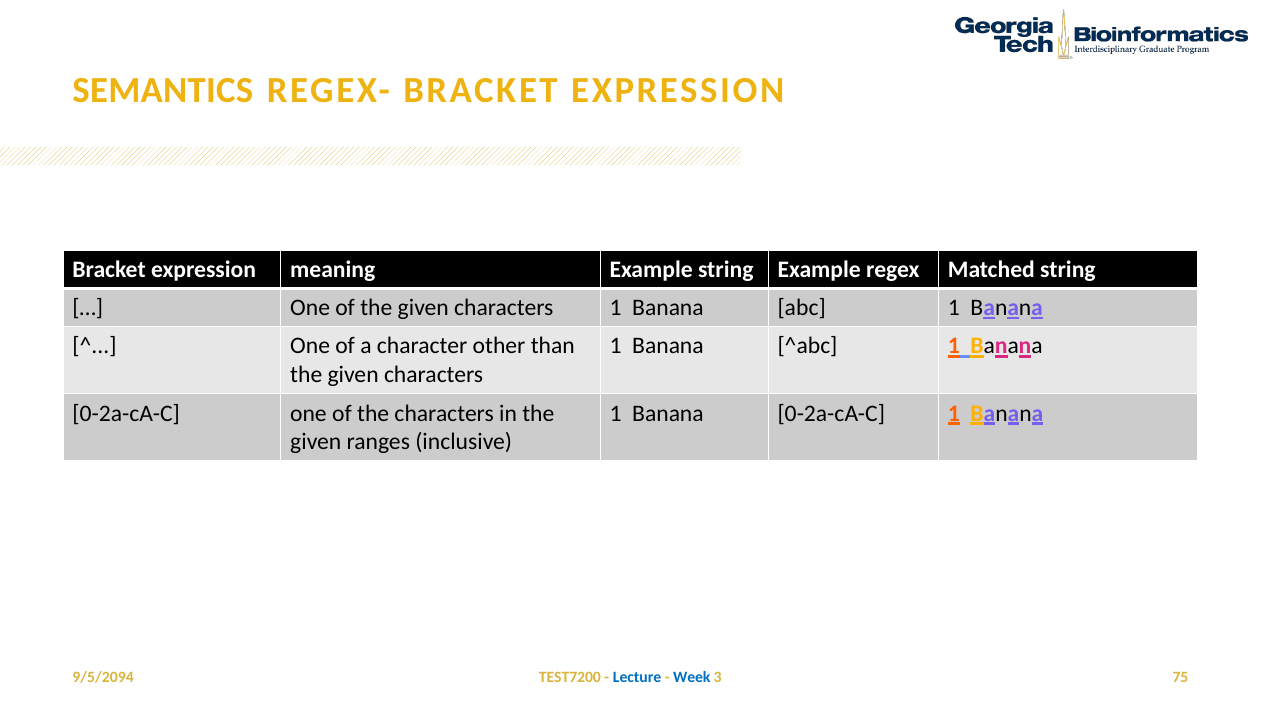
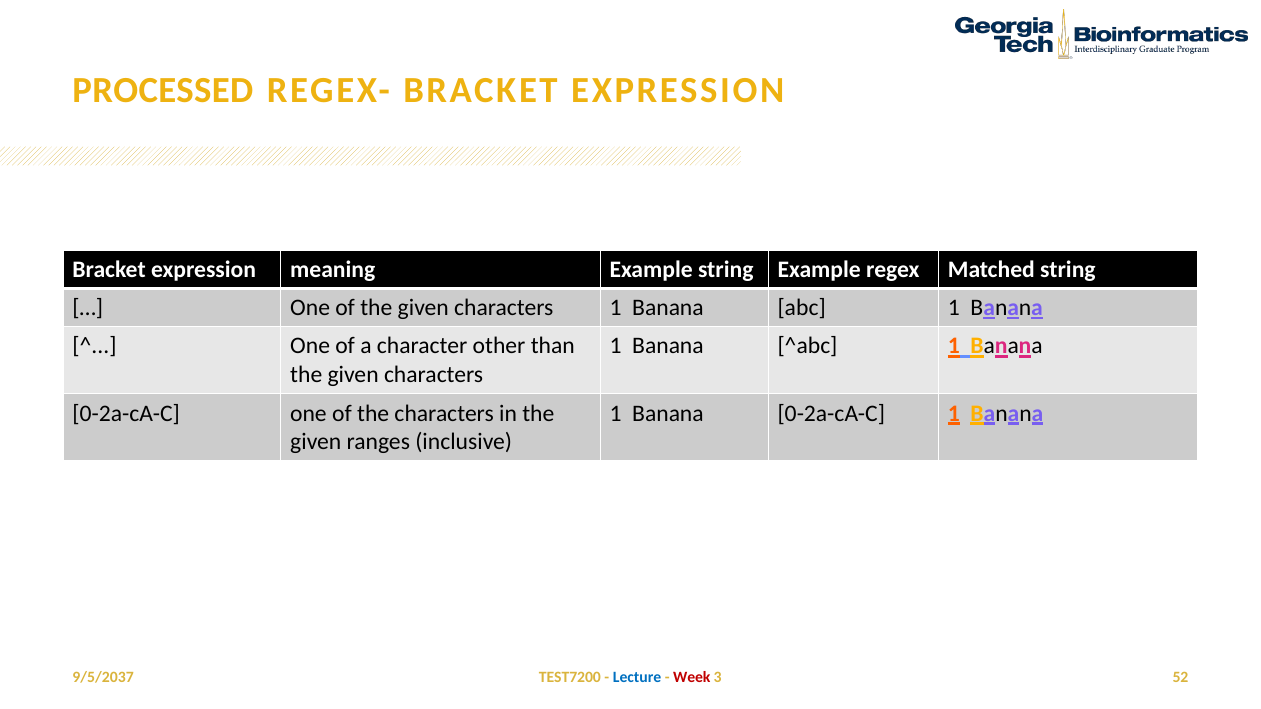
SEMANTICS: SEMANTICS -> PROCESSED
Week colour: blue -> red
75: 75 -> 52
9/5/2094: 9/5/2094 -> 9/5/2037
